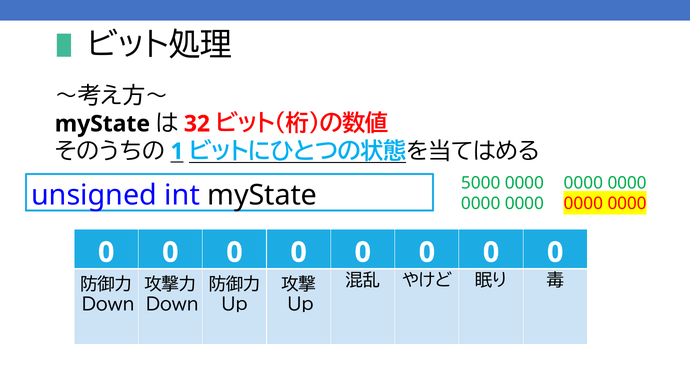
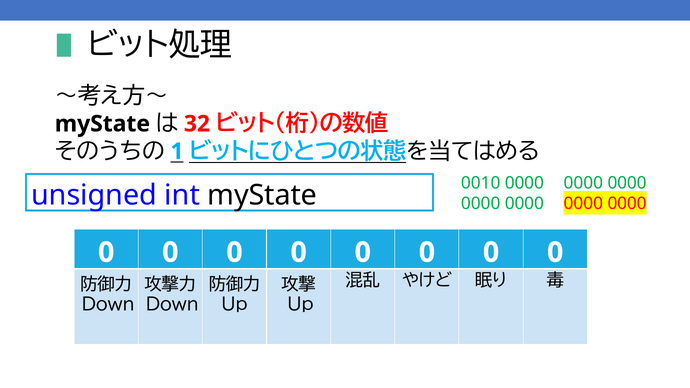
5000: 5000 -> 0010
